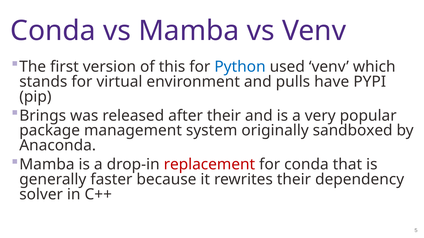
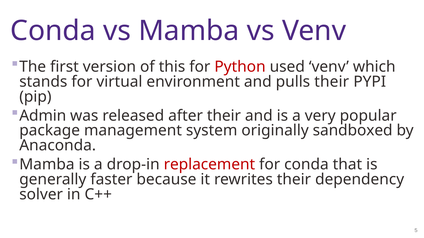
Python colour: blue -> red
pulls have: have -> their
Brings: Brings -> Admin
